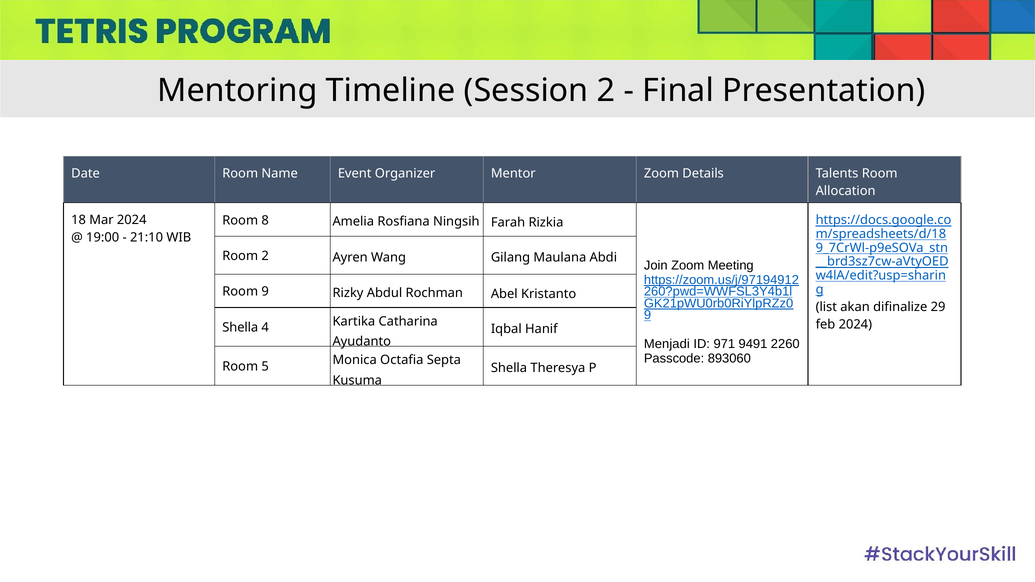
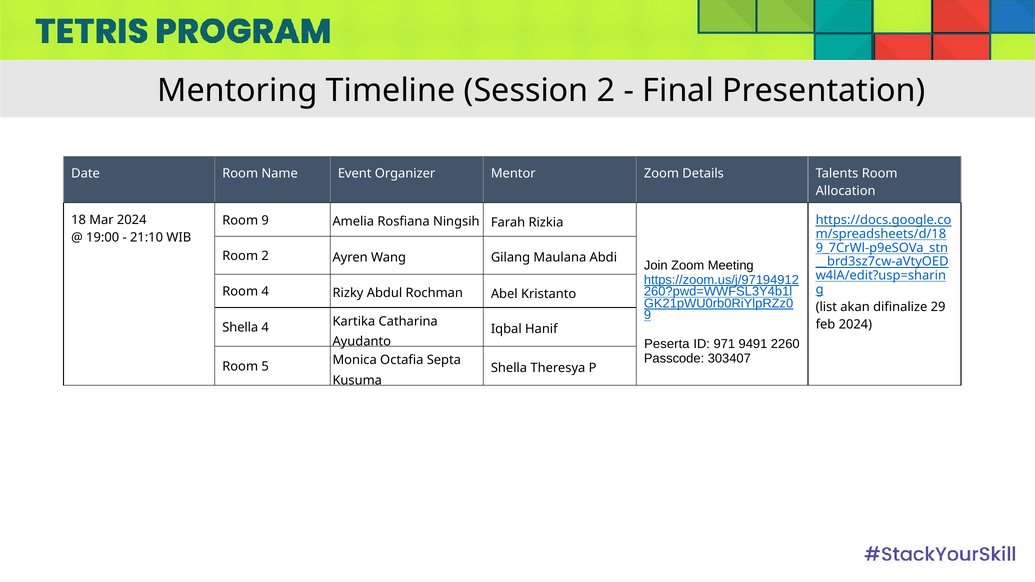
Room 8: 8 -> 9
Room 9: 9 -> 4
Menjadi: Menjadi -> Peserta
893060: 893060 -> 303407
